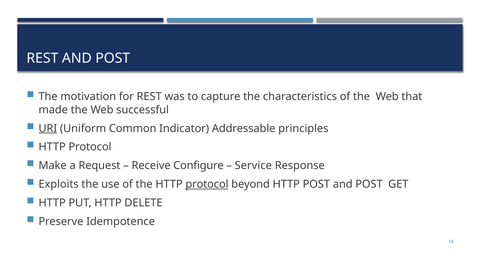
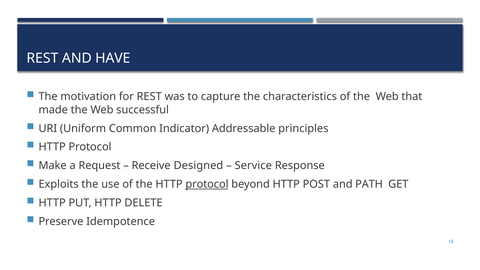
REST AND POST: POST -> HAVE
URI underline: present -> none
Configure: Configure -> Designed
POST and POST: POST -> PATH
